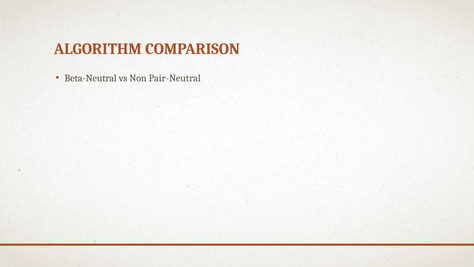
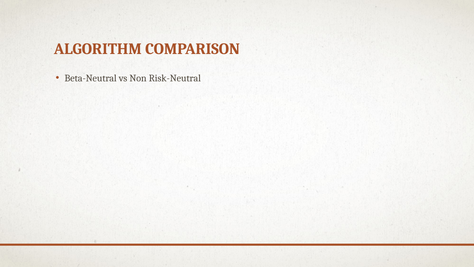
Pair-Neutral: Pair-Neutral -> Risk-Neutral
